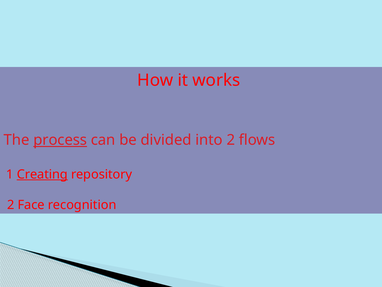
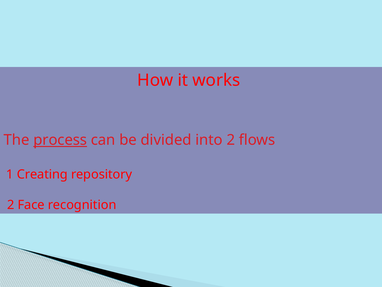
Creating underline: present -> none
